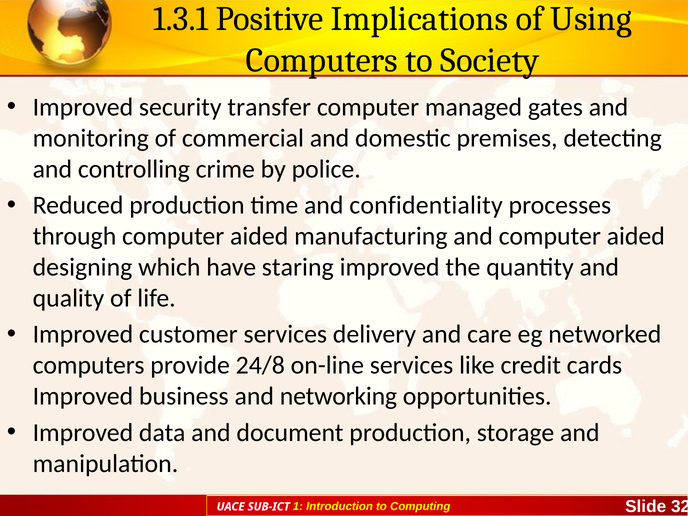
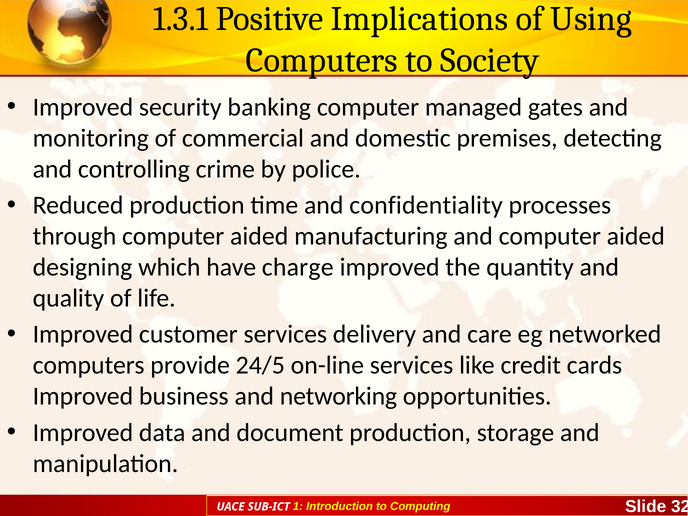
transfer: transfer -> banking
staring: staring -> charge
24/8: 24/8 -> 24/5
